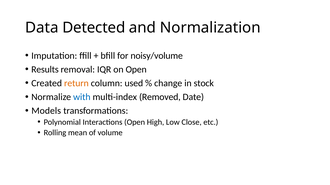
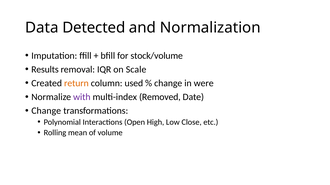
noisy/volume: noisy/volume -> stock/volume
on Open: Open -> Scale
stock: stock -> were
with colour: blue -> purple
Models at (46, 111): Models -> Change
